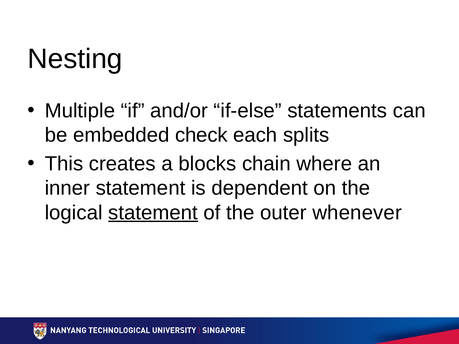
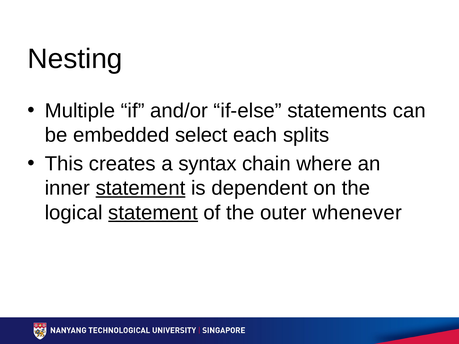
check: check -> select
blocks: blocks -> syntax
statement at (141, 188) underline: none -> present
